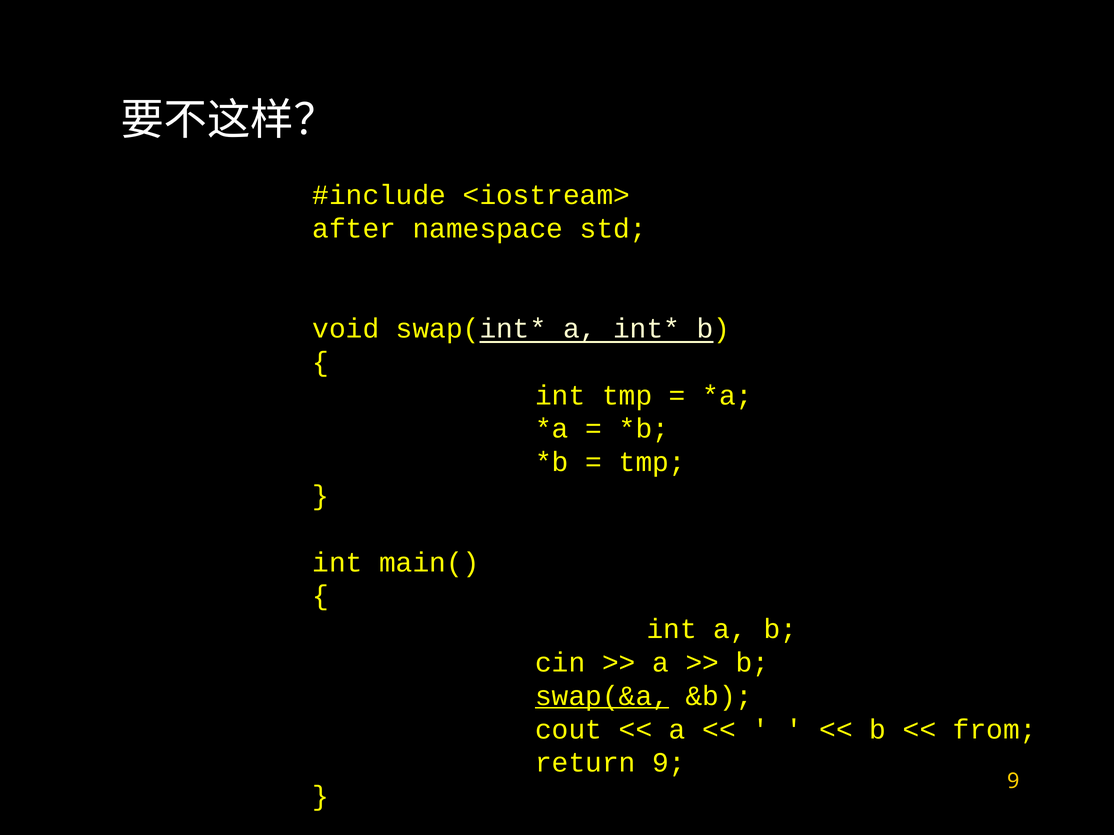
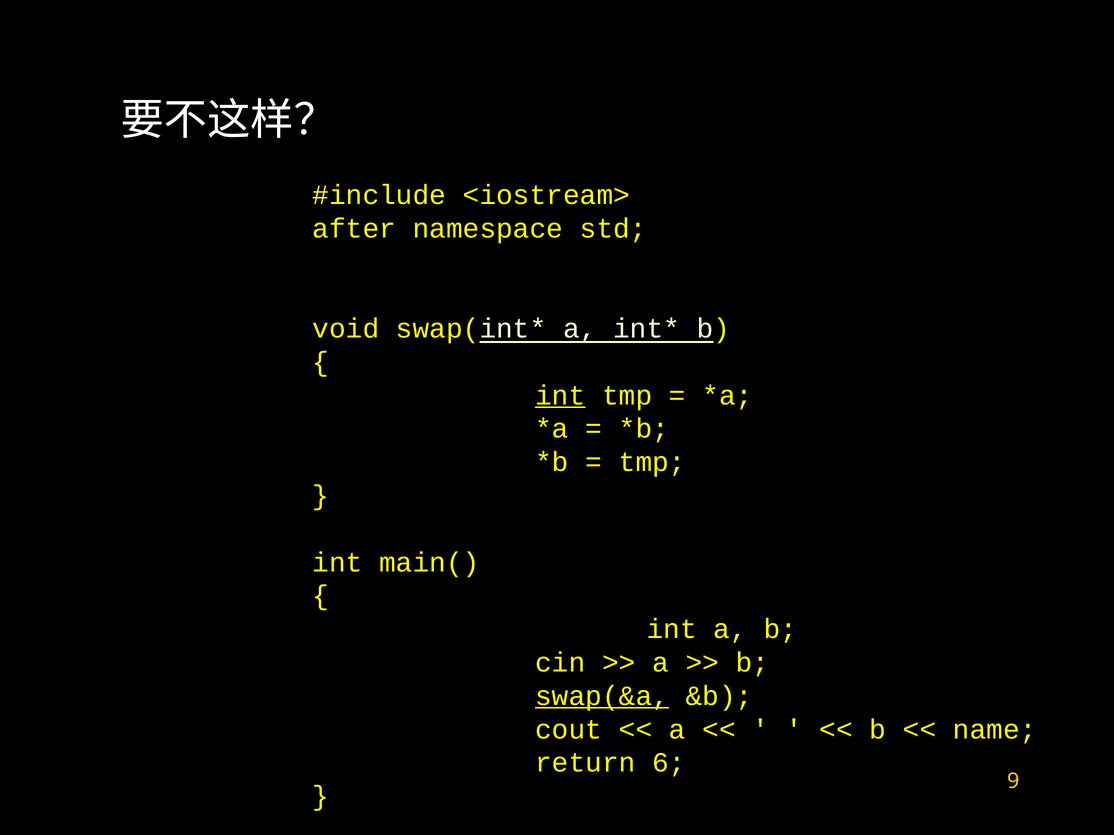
int at (560, 396) underline: none -> present
from: from -> name
return 9: 9 -> 6
